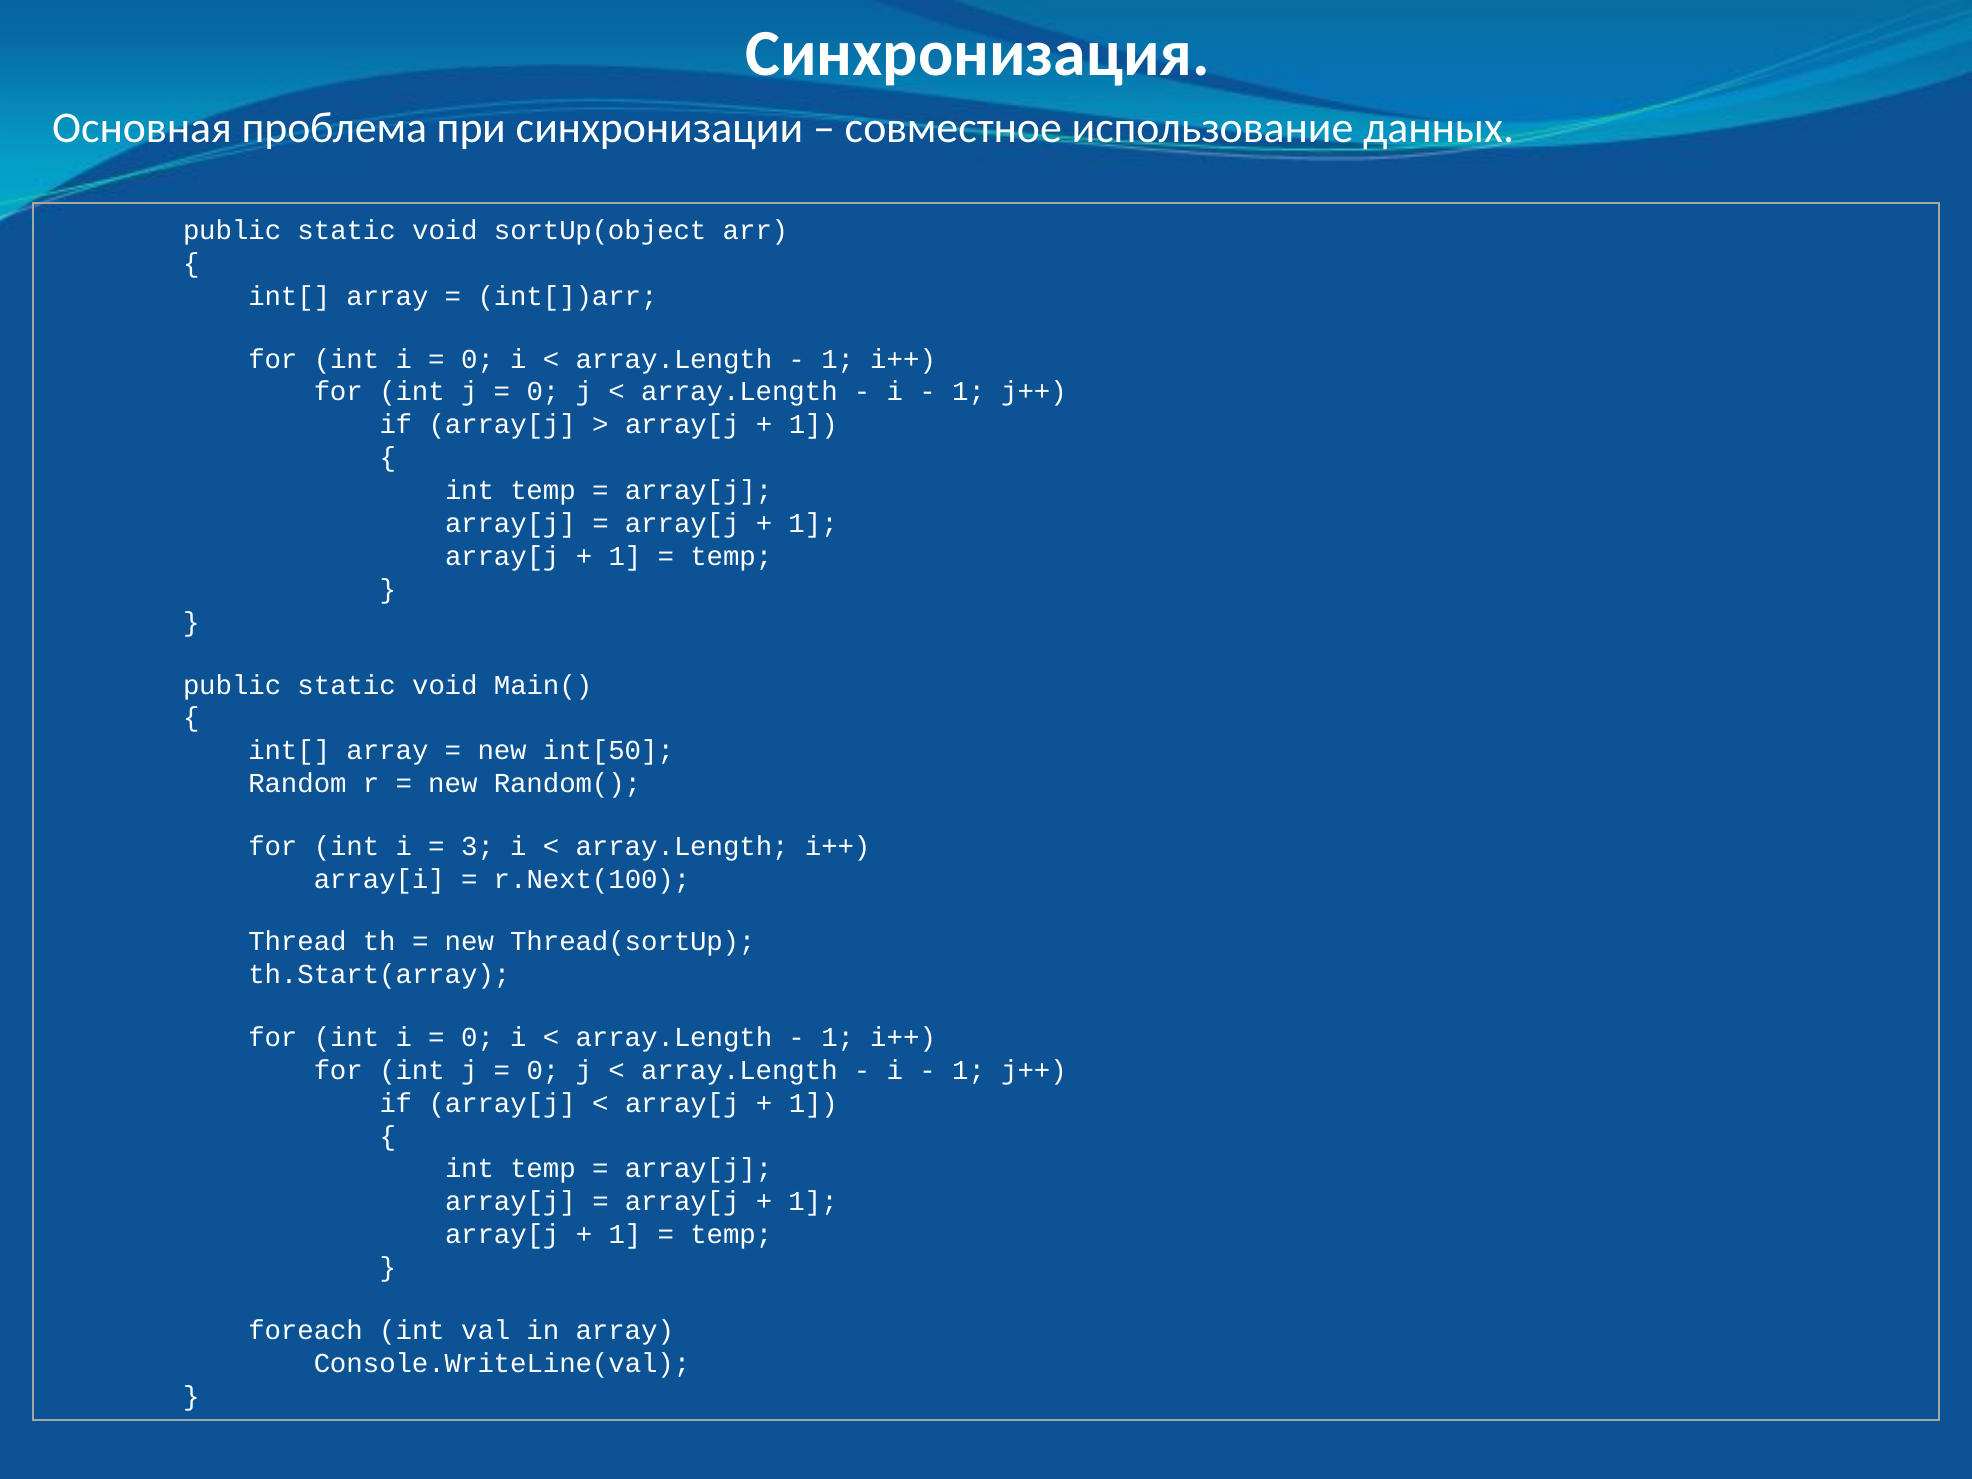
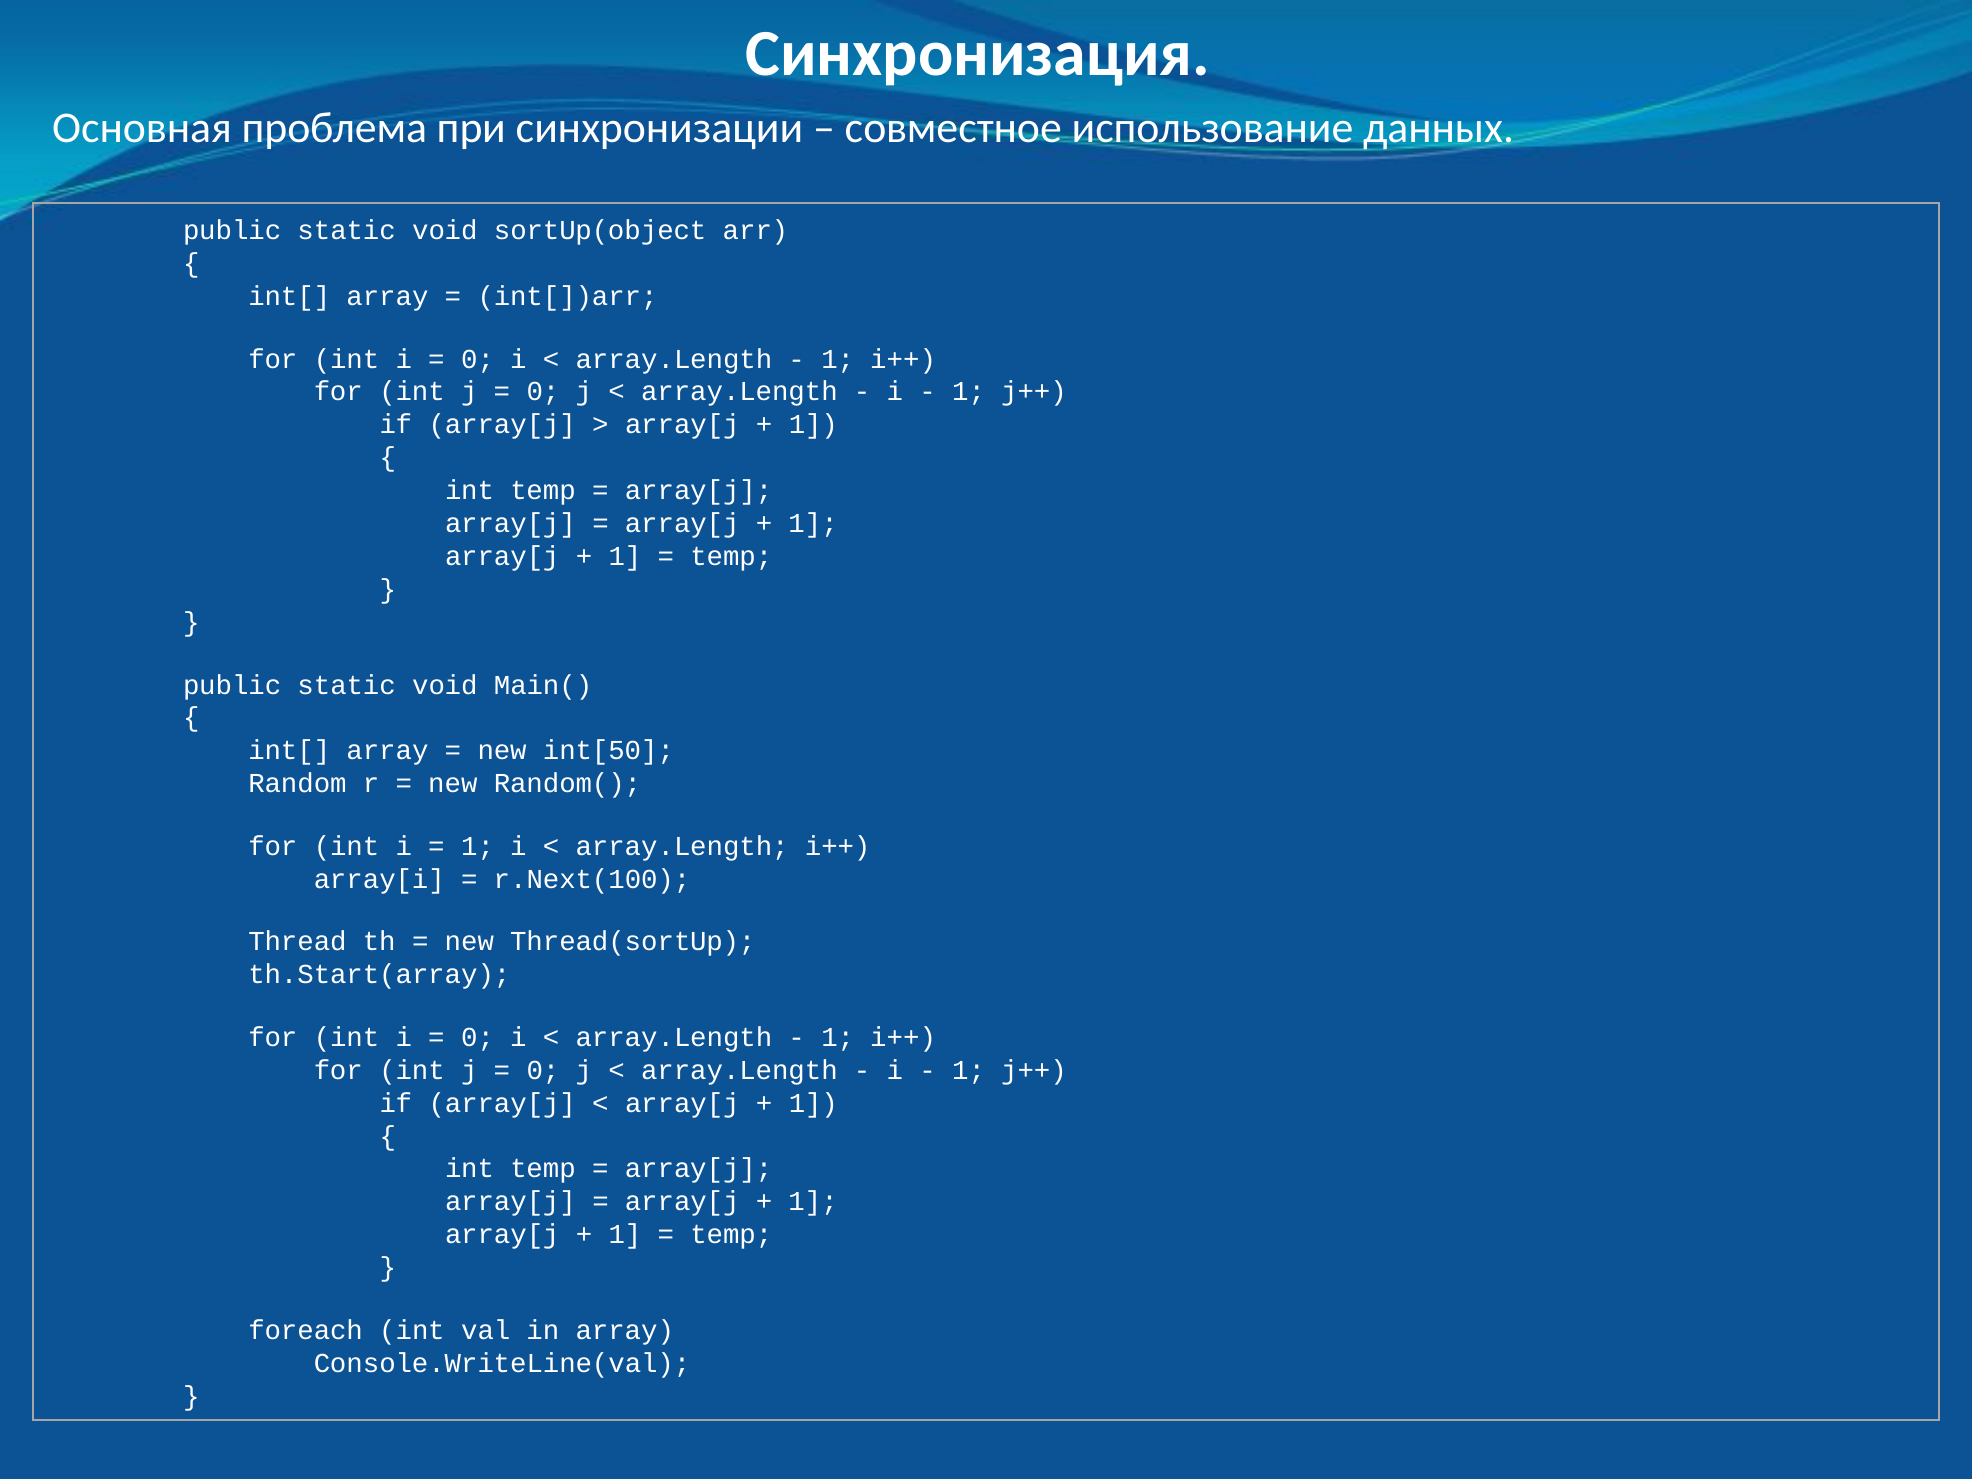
3 at (478, 846): 3 -> 1
